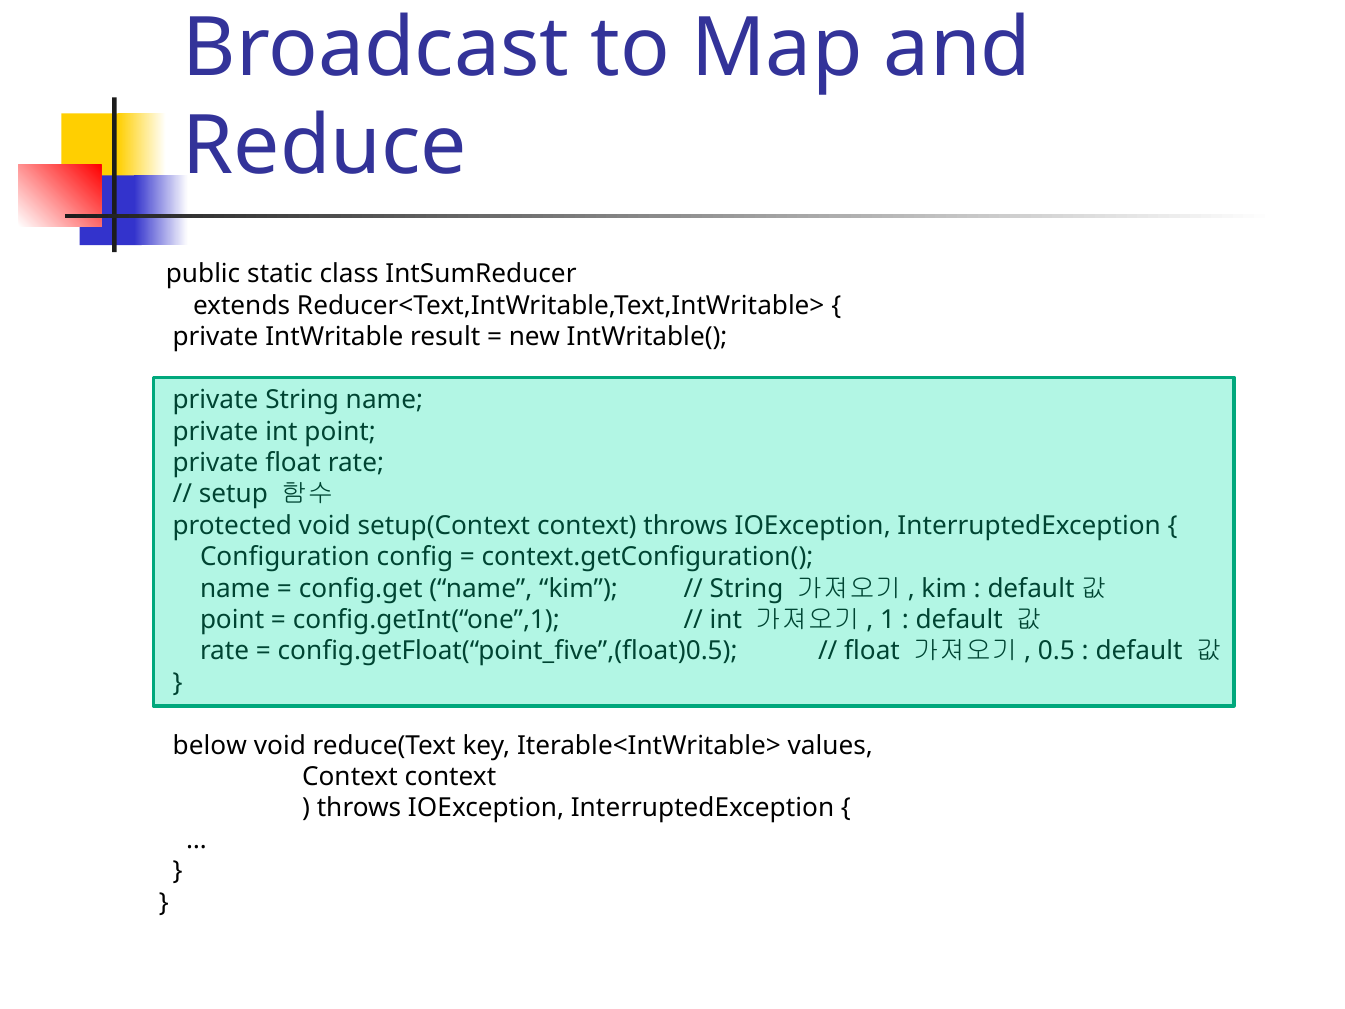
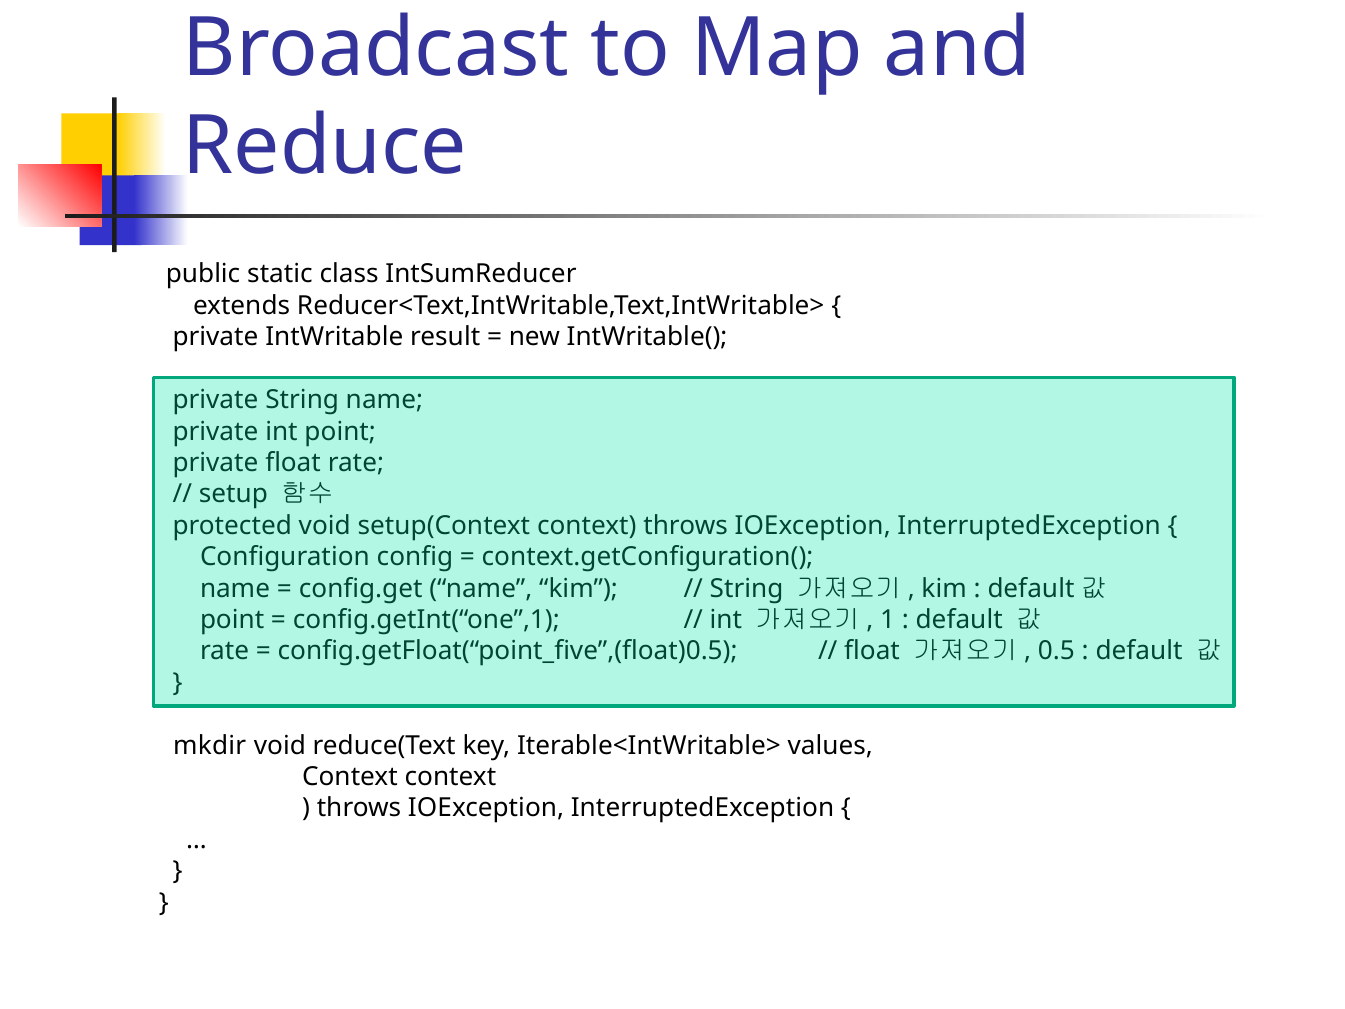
below: below -> mkdir
